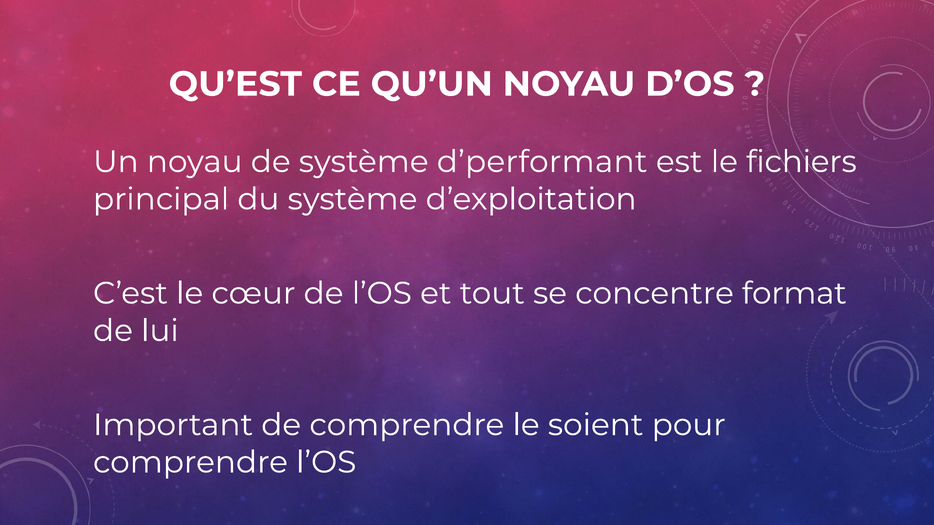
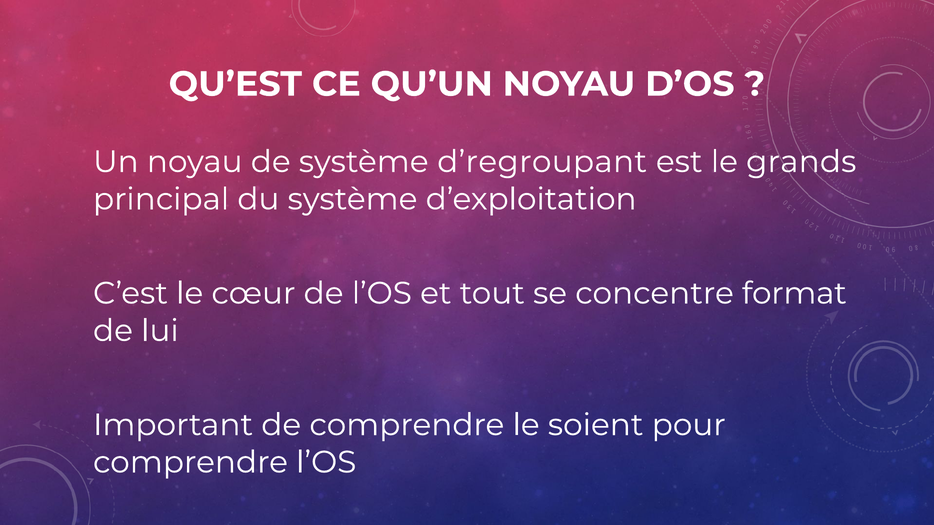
d’performant: d’performant -> d’regroupant
fichiers: fichiers -> grands
